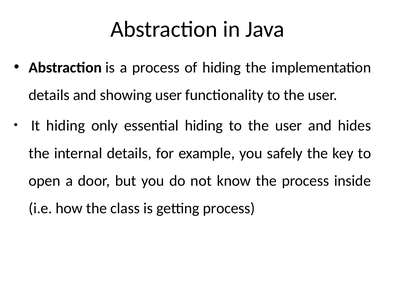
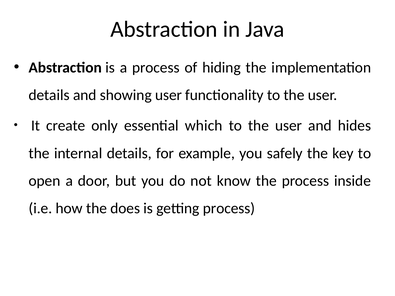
It hiding: hiding -> create
essential hiding: hiding -> which
class: class -> does
